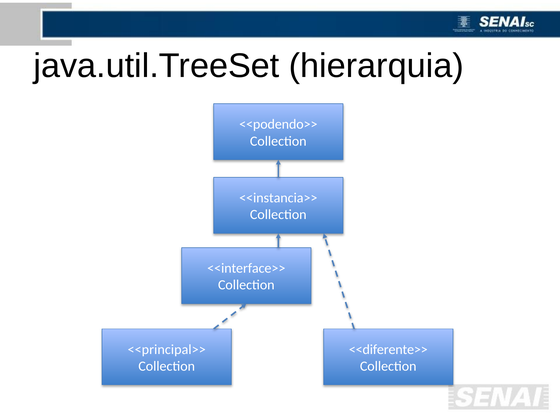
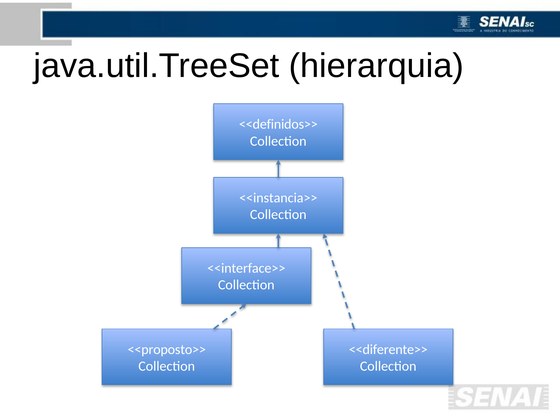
<<podendo>>: <<podendo>> -> <<definidos>>
<<principal>>: <<principal>> -> <<proposto>>
